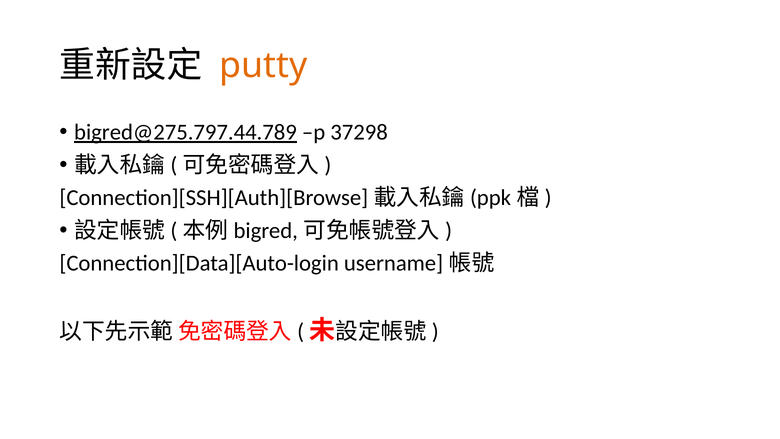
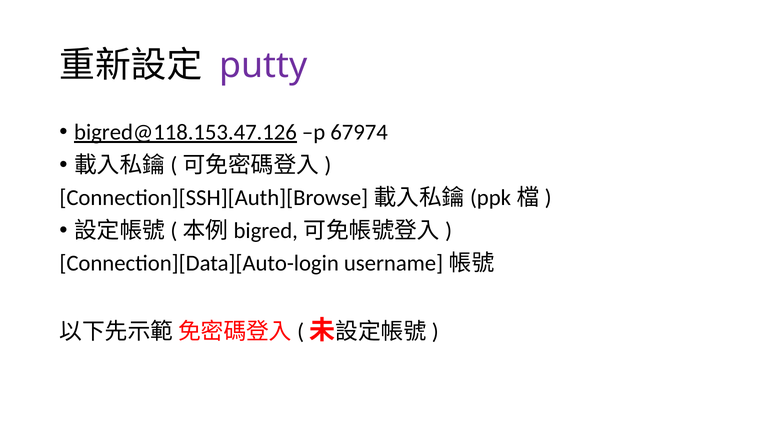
putty colour: orange -> purple
bigred@275.797.44.789: bigred@275.797.44.789 -> bigred@118.153.47.126
37298: 37298 -> 67974
